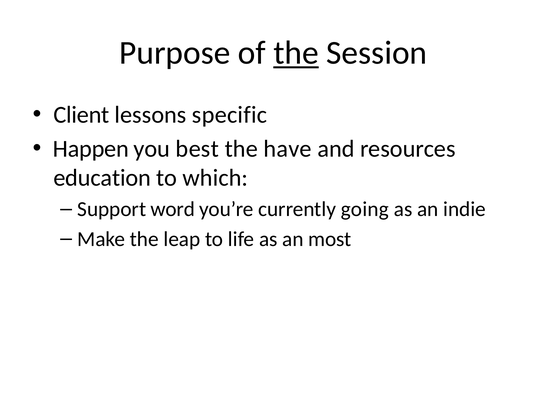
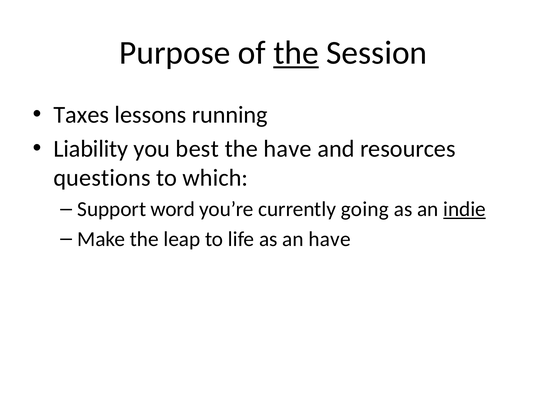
Client: Client -> Taxes
specific: specific -> running
Happen: Happen -> Liability
education: education -> questions
indie underline: none -> present
an most: most -> have
